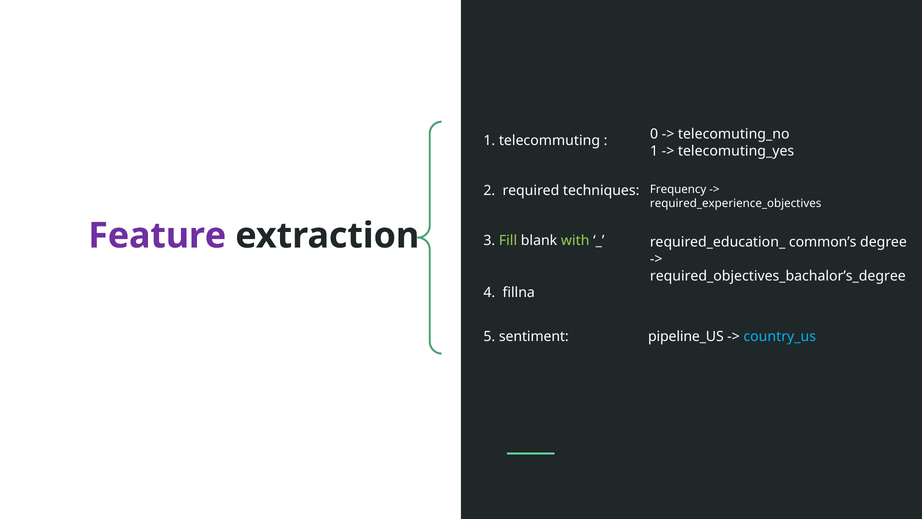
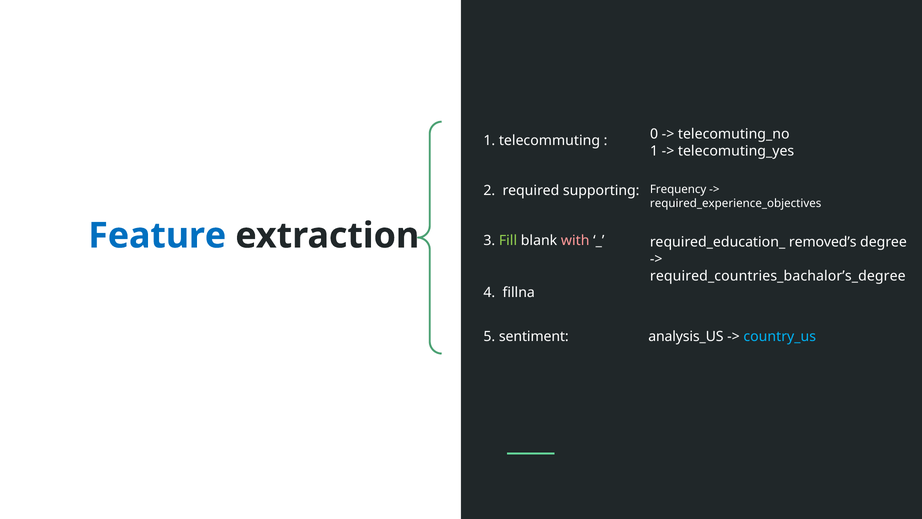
techniques: techniques -> supporting
Feature colour: purple -> blue
with colour: light green -> pink
common’s: common’s -> removed’s
required_objectives_bachalor’s_degree: required_objectives_bachalor’s_degree -> required_countries_bachalor’s_degree
pipeline_US: pipeline_US -> analysis_US
